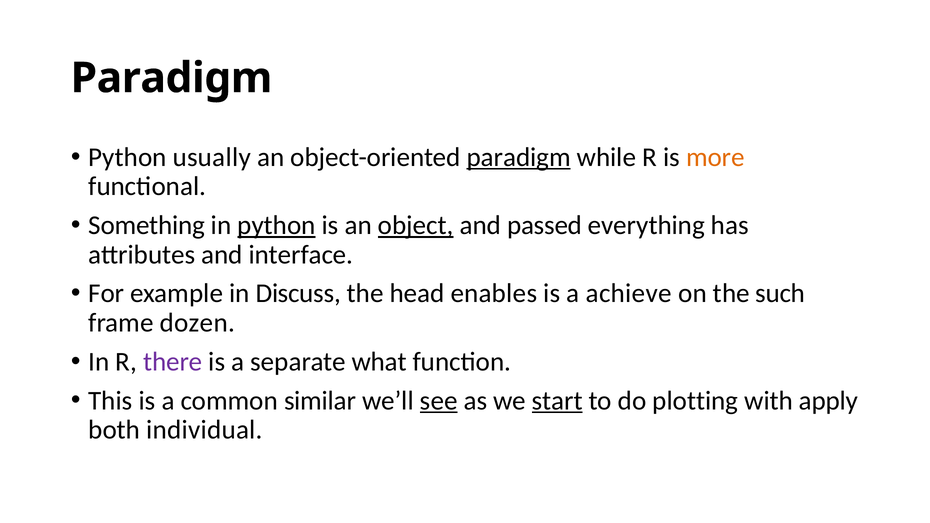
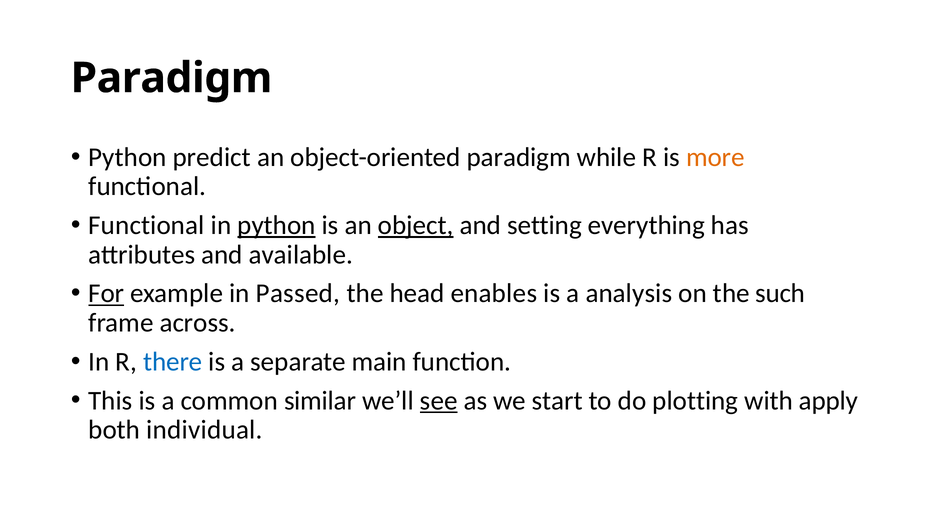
usually: usually -> predict
paradigm at (519, 157) underline: present -> none
Something at (147, 225): Something -> Functional
passed: passed -> setting
interface: interface -> available
For underline: none -> present
Discuss: Discuss -> Passed
achieve: achieve -> analysis
dozen: dozen -> across
there colour: purple -> blue
what: what -> main
start underline: present -> none
